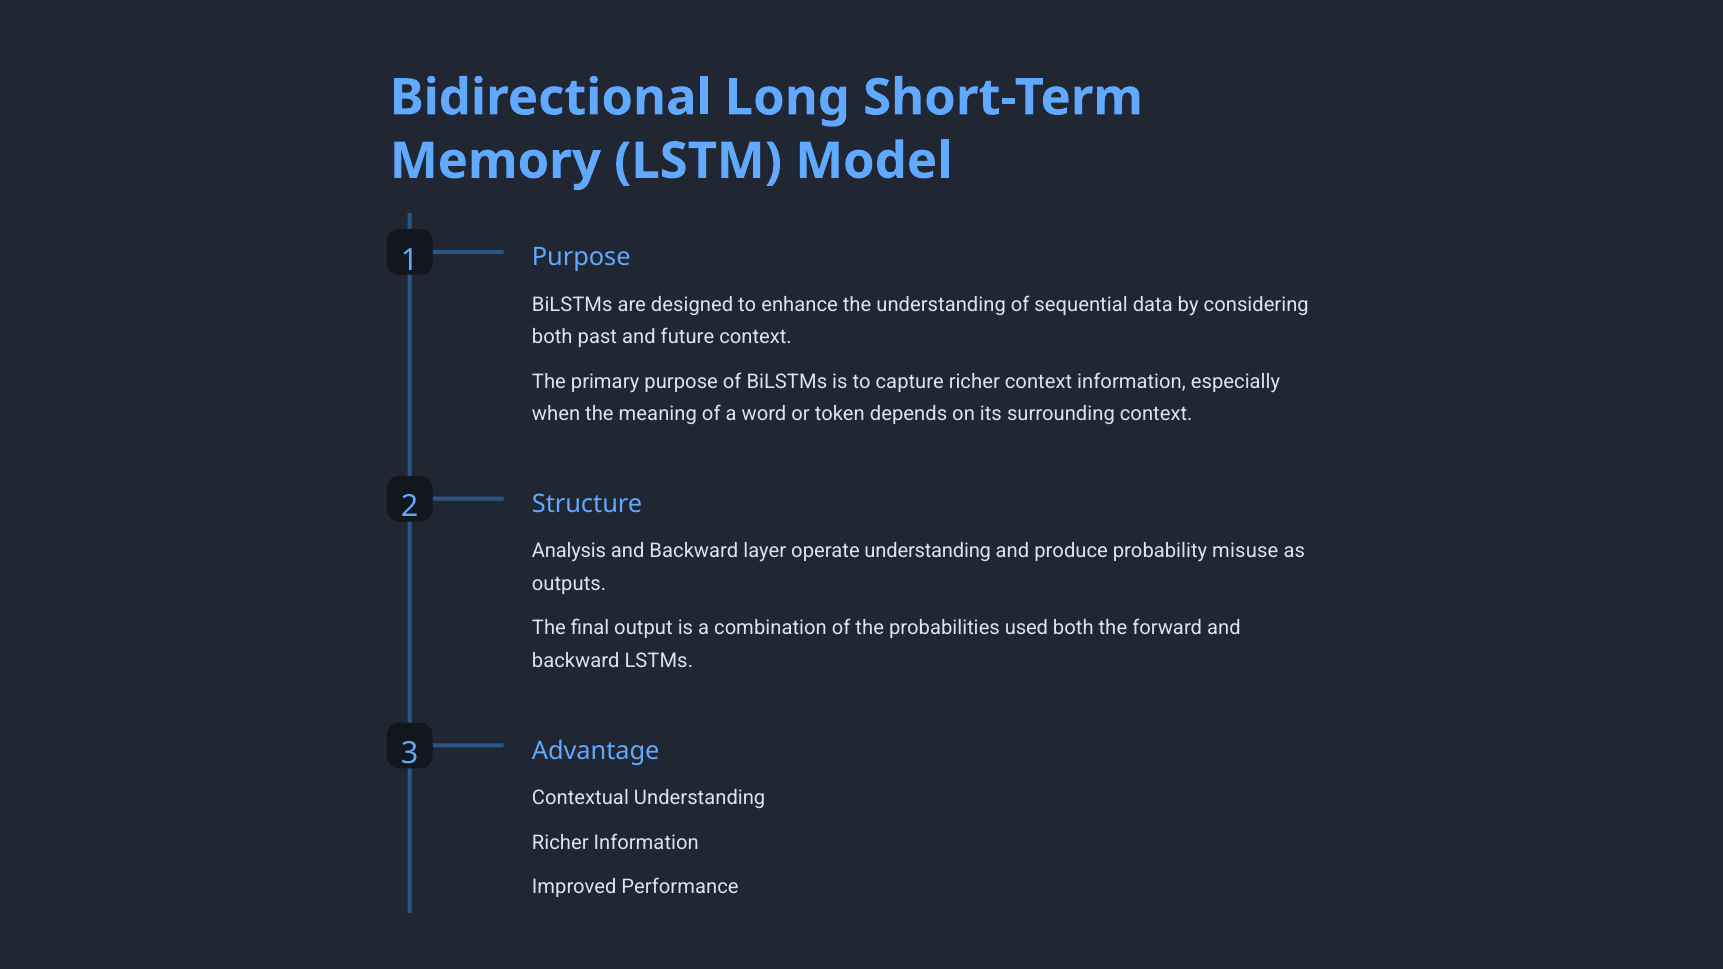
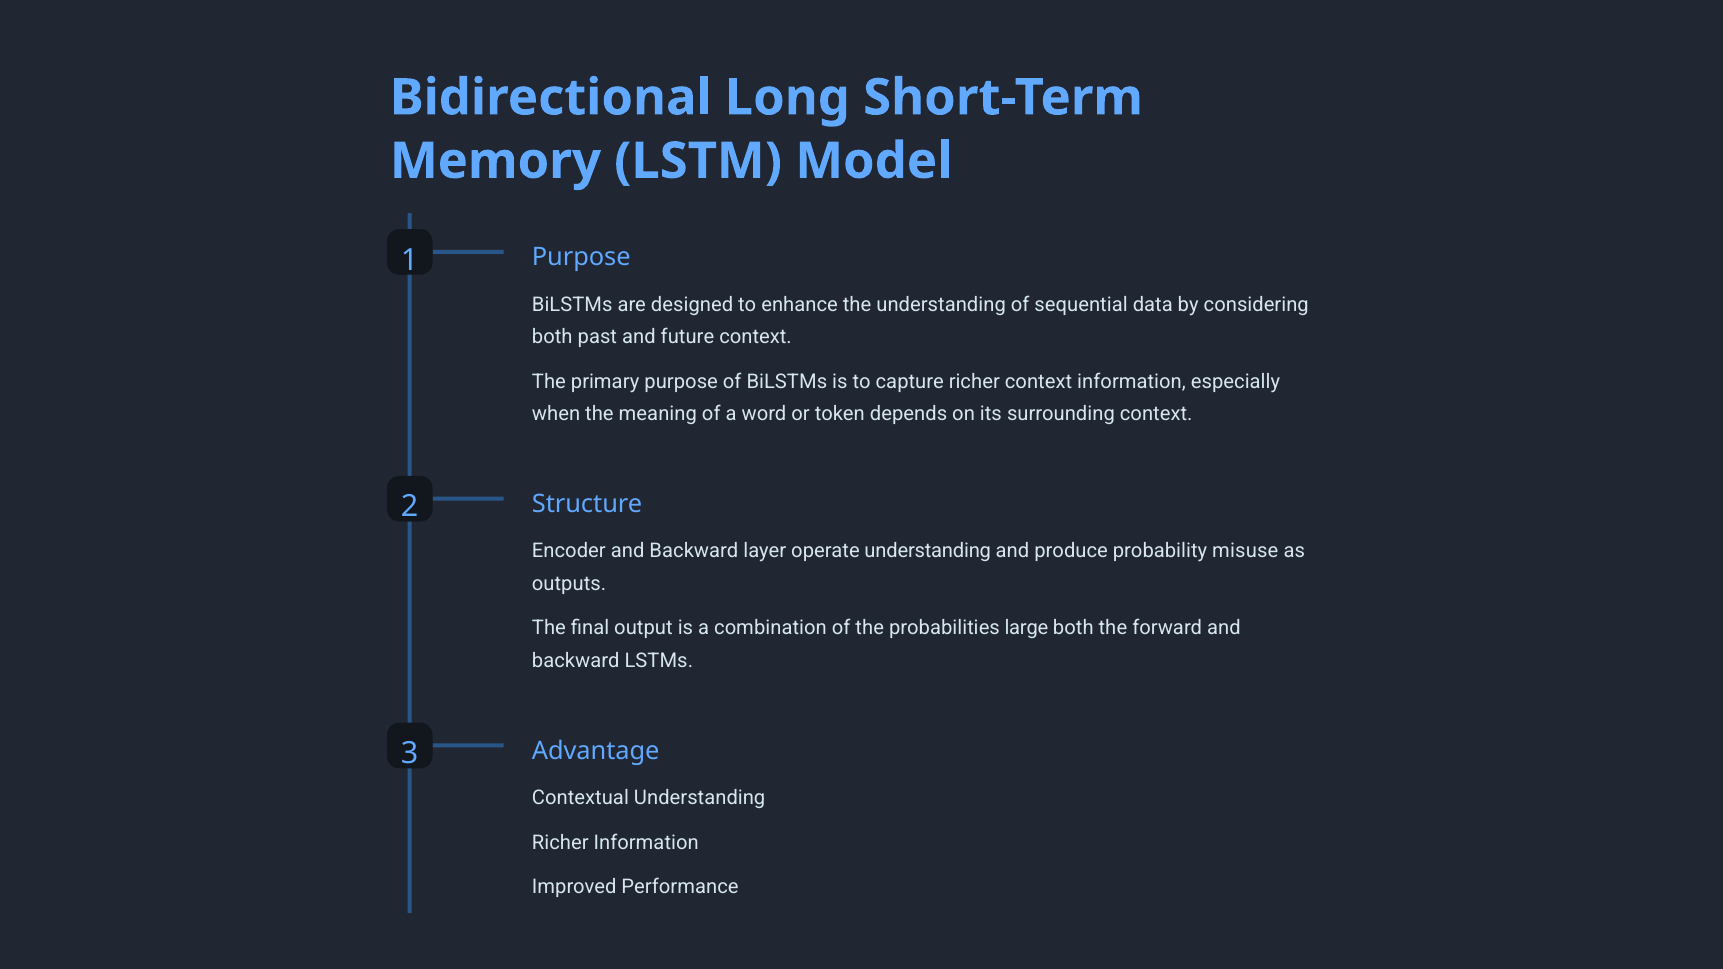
Analysis: Analysis -> Encoder
used: used -> large
